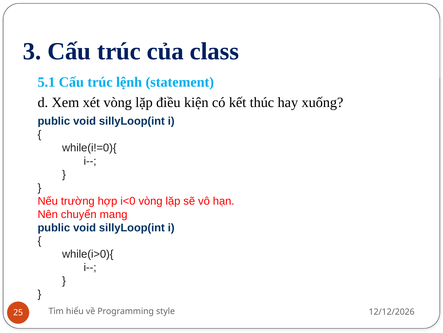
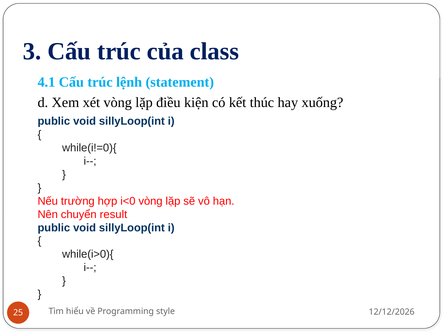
5.1: 5.1 -> 4.1
mang: mang -> result
